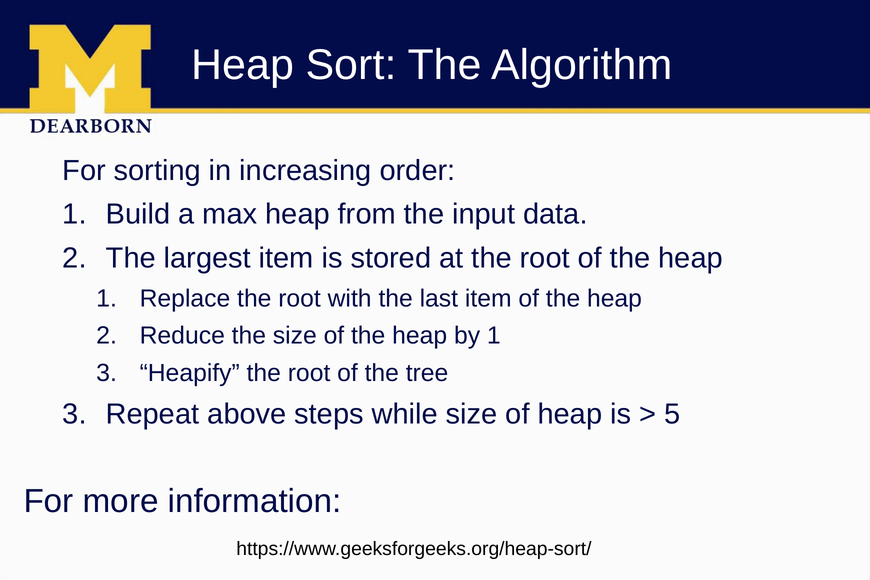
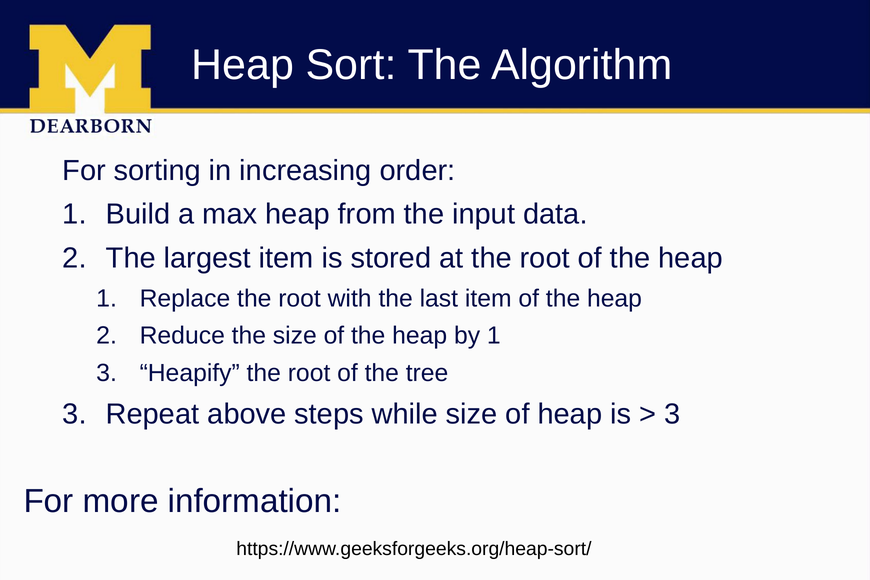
5 at (672, 414): 5 -> 3
